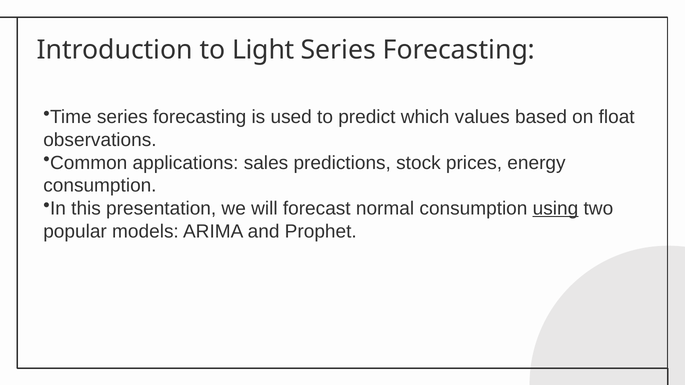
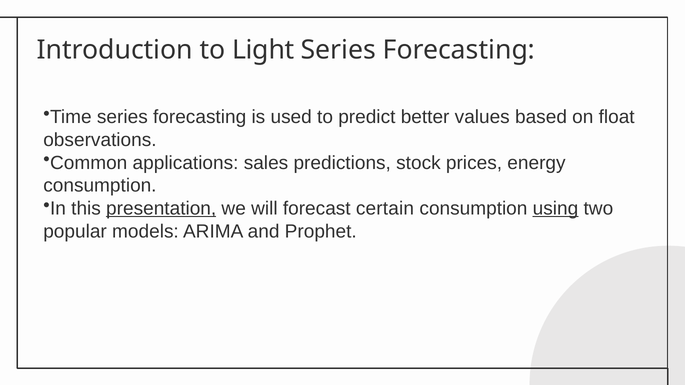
which: which -> better
presentation underline: none -> present
normal: normal -> certain
